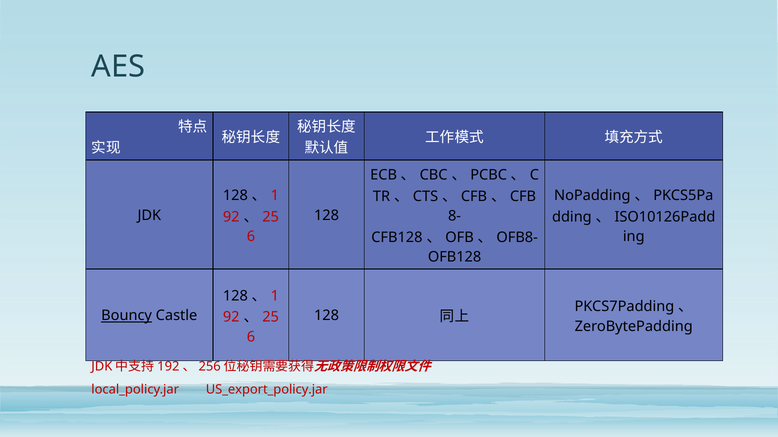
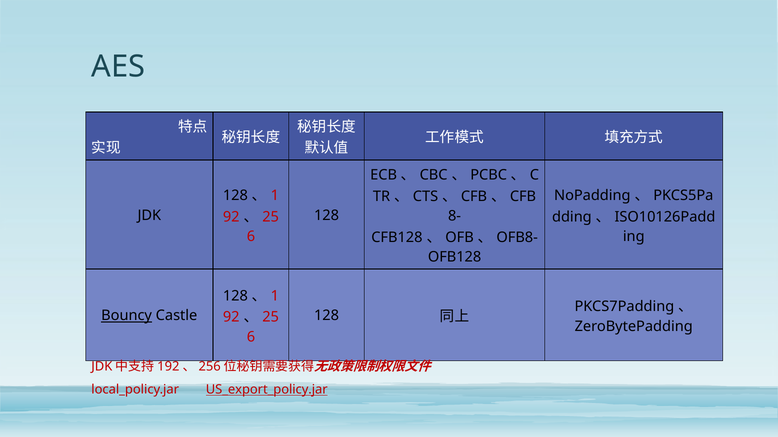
US_export_policy.jar underline: none -> present
